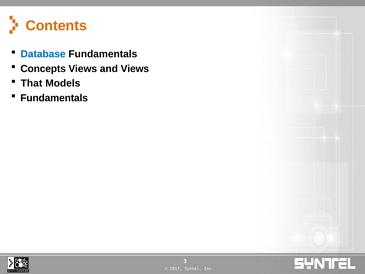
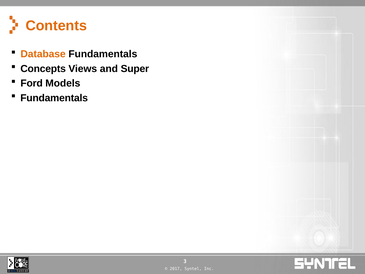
Database colour: blue -> orange
and Views: Views -> Super
That: That -> Ford
